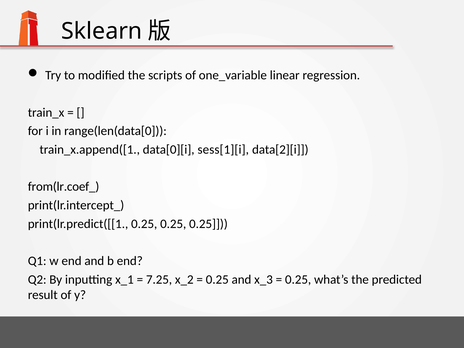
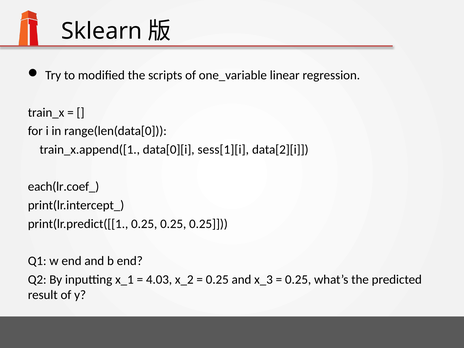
from(lr.coef_: from(lr.coef_ -> each(lr.coef_
7.25: 7.25 -> 4.03
